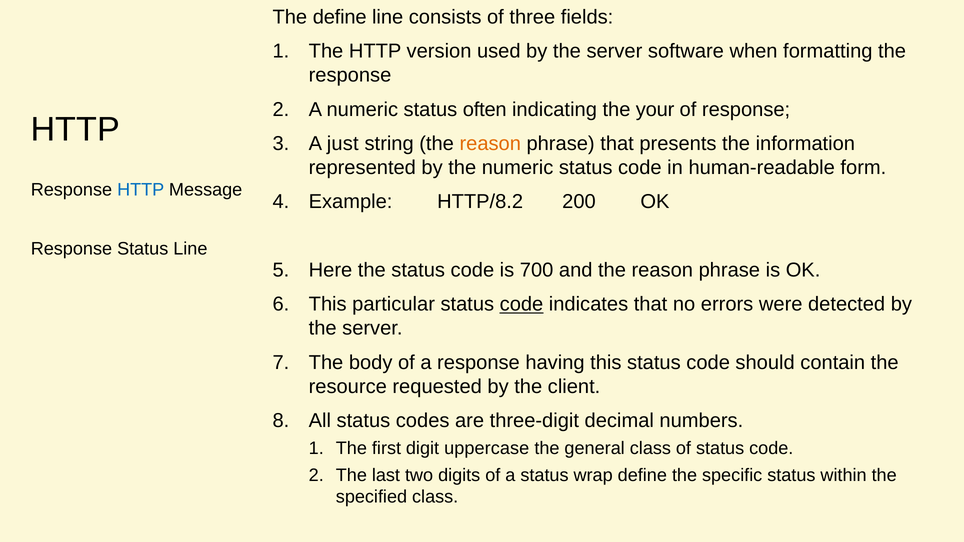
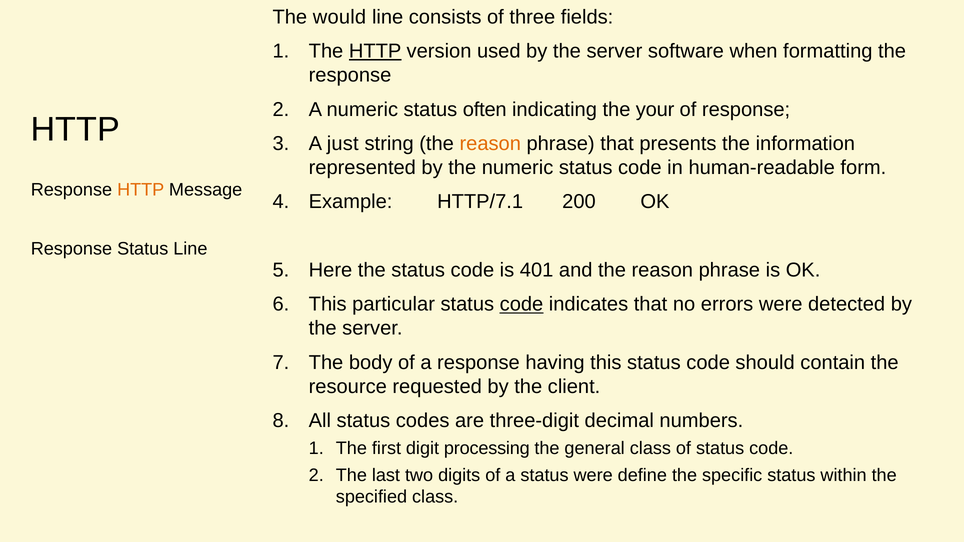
The define: define -> would
HTTP at (375, 51) underline: none -> present
HTTP at (141, 190) colour: blue -> orange
HTTP/8.2: HTTP/8.2 -> HTTP/7.1
700: 700 -> 401
uppercase: uppercase -> processing
status wrap: wrap -> were
